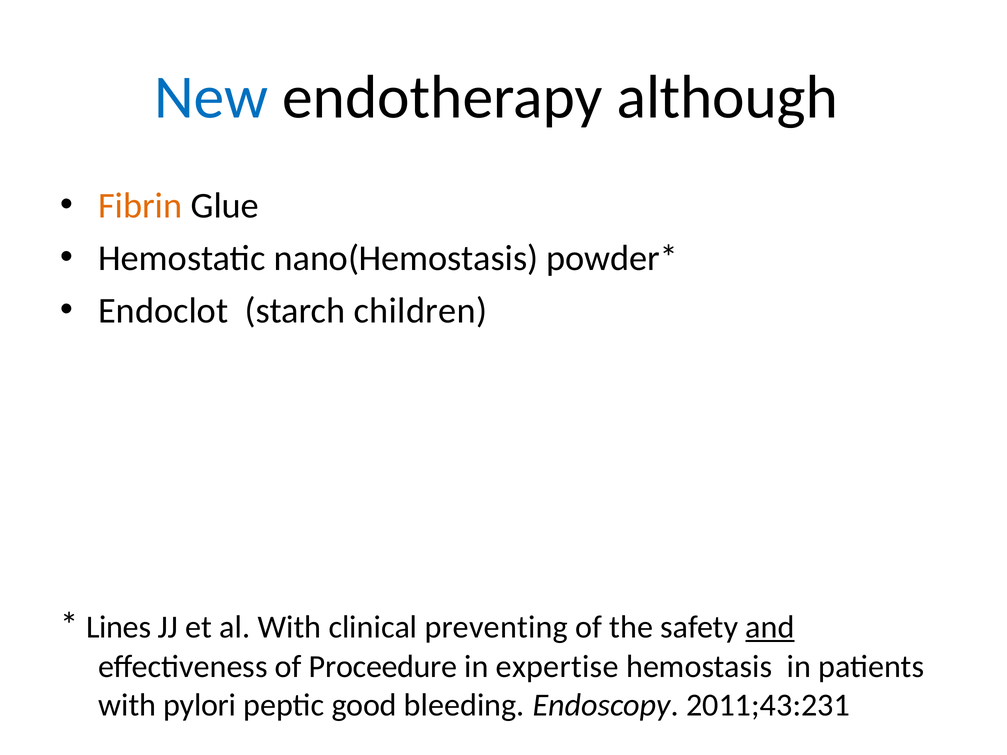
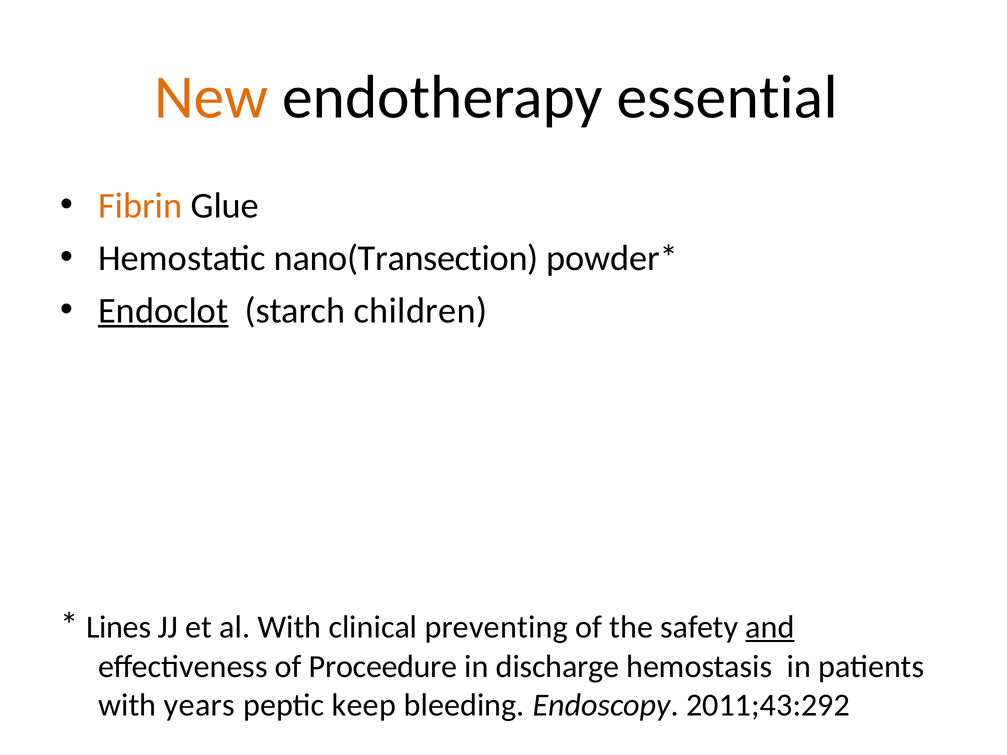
New colour: blue -> orange
although: although -> essential
nano(Hemostasis: nano(Hemostasis -> nano(Transection
Endoclot underline: none -> present
expertise: expertise -> discharge
pylori: pylori -> years
good: good -> keep
2011;43:231: 2011;43:231 -> 2011;43:292
